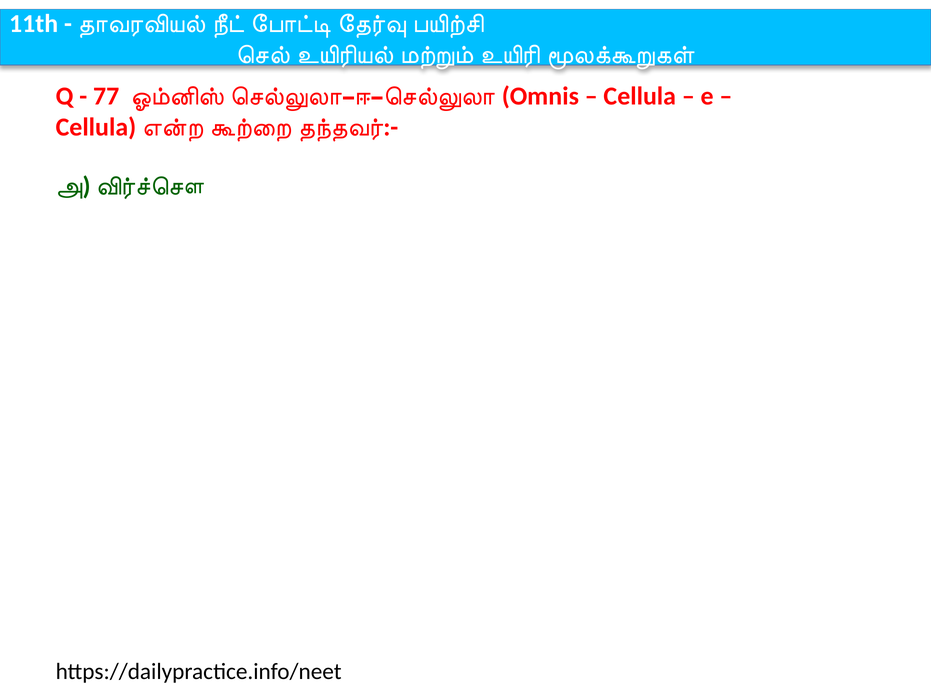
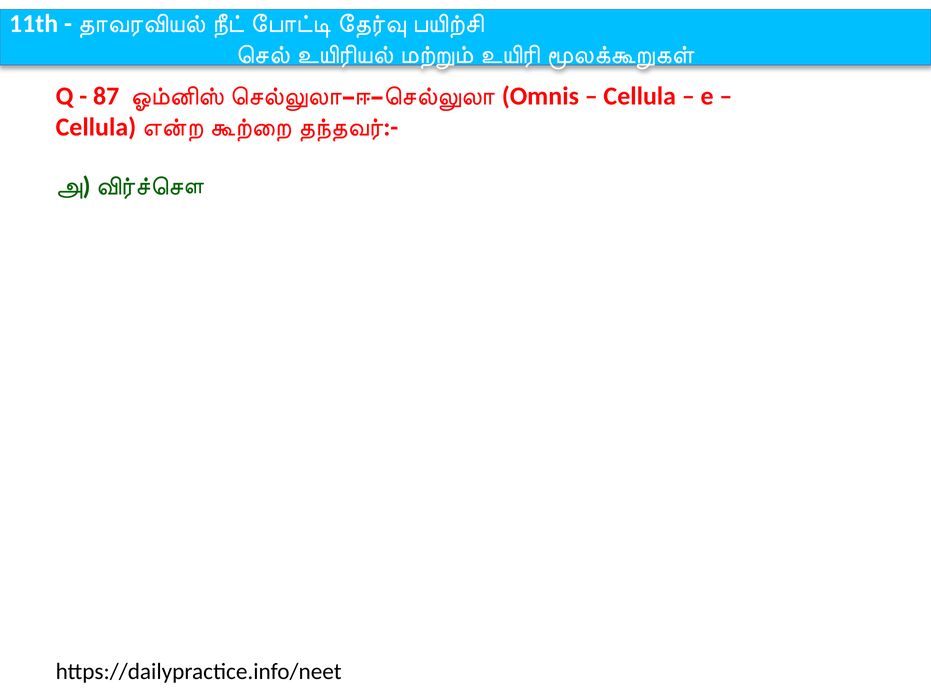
77: 77 -> 87
